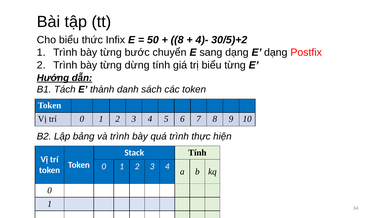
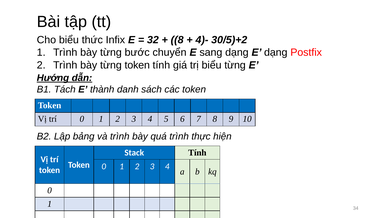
50: 50 -> 32
từng dừng: dừng -> token
